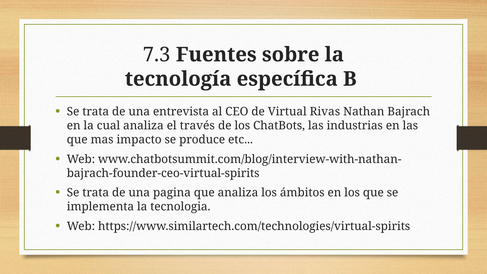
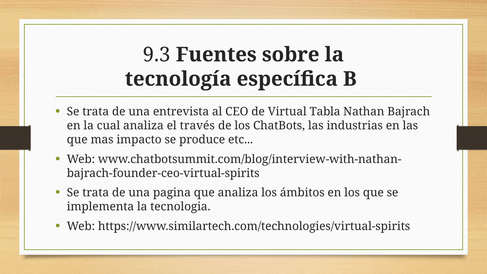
7.3: 7.3 -> 9.3
Rivas: Rivas -> Tabla
